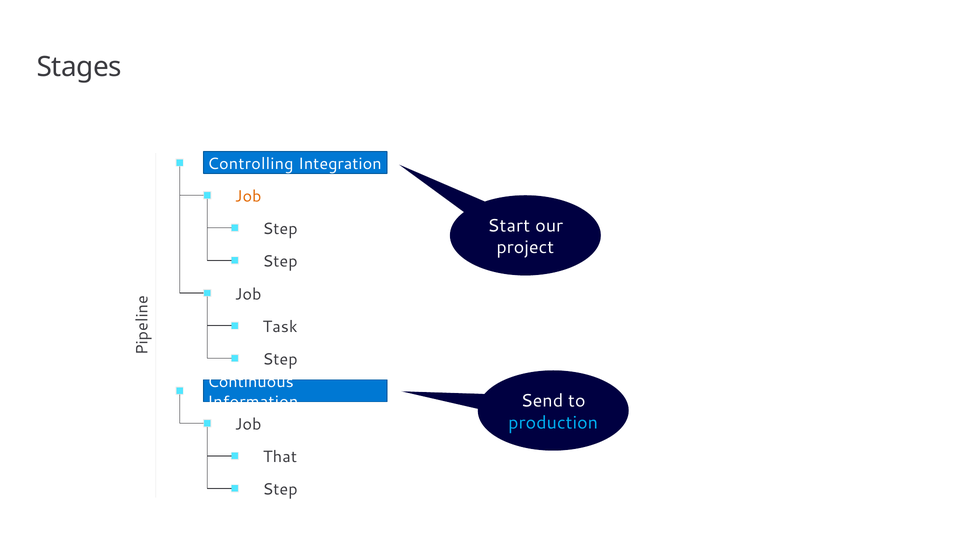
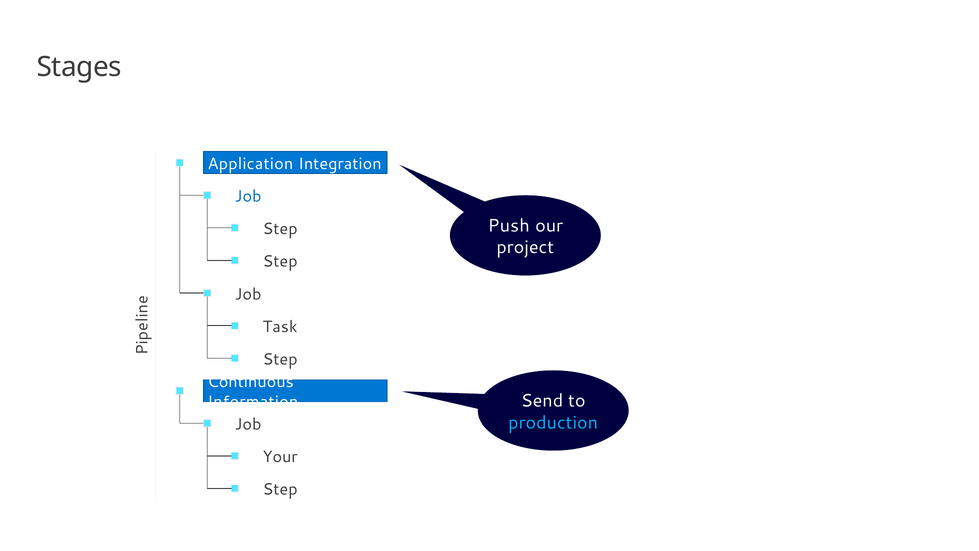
Controlling: Controlling -> Application
Job at (248, 196) colour: orange -> blue
Start: Start -> Push
That: That -> Your
